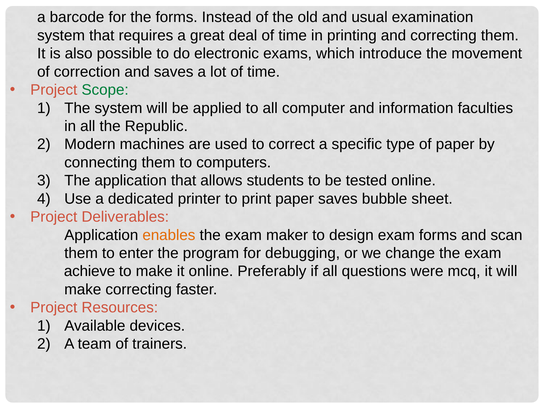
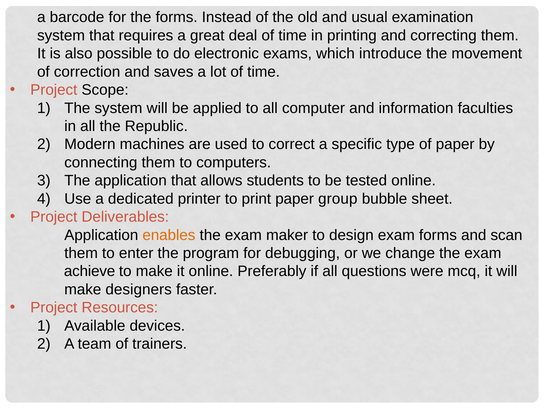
Scope colour: green -> black
paper saves: saves -> group
make correcting: correcting -> designers
